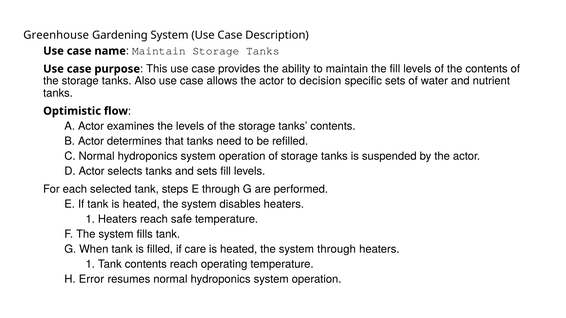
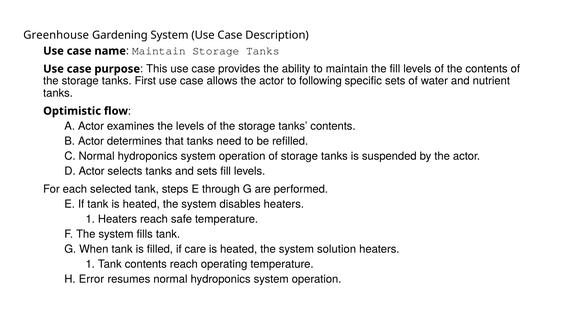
Also: Also -> First
decision: decision -> following
system through: through -> solution
